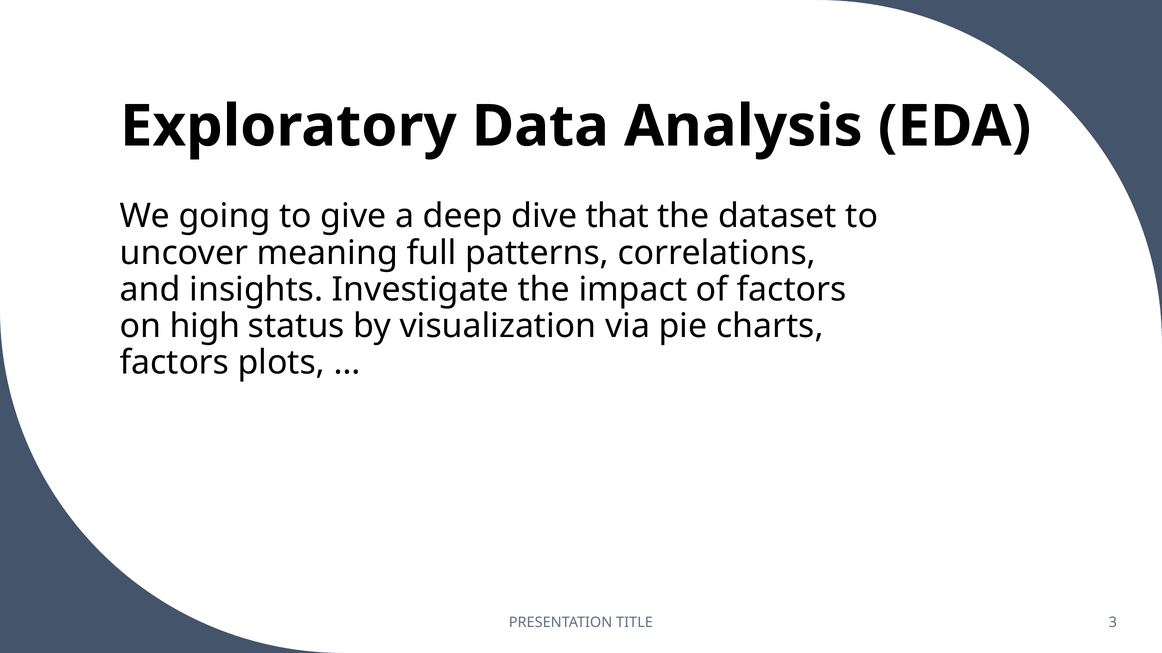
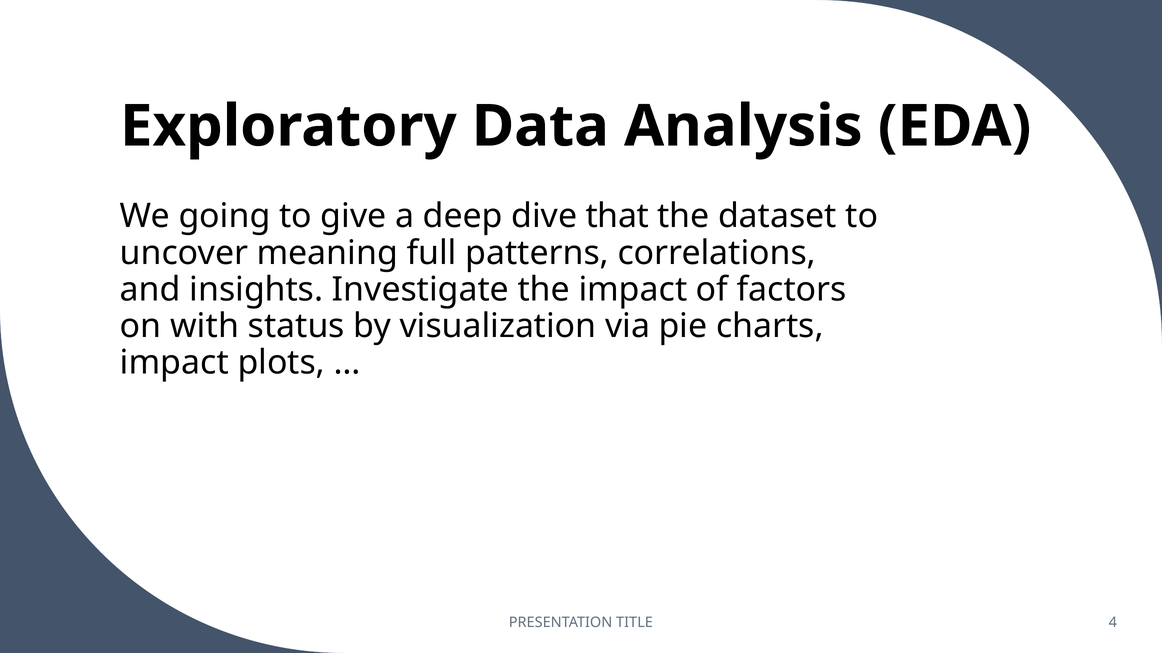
high: high -> with
factors at (174, 363): factors -> impact
3: 3 -> 4
